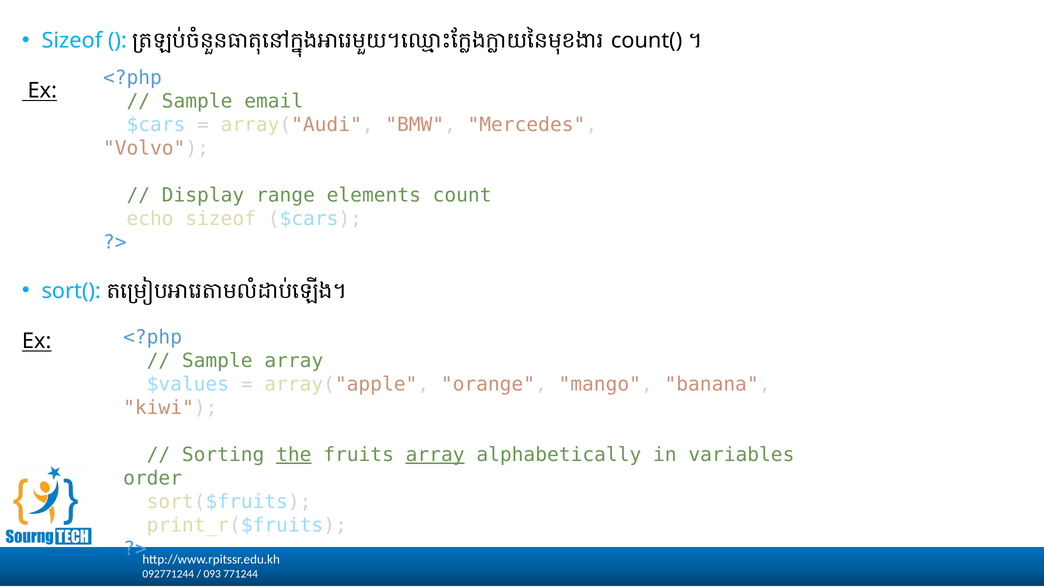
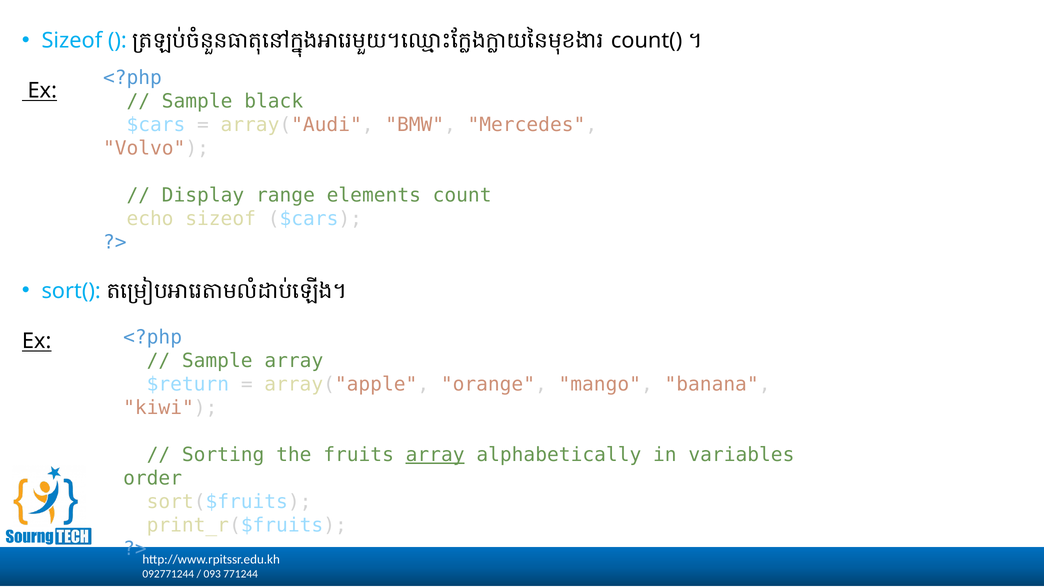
email: email -> black
$values: $values -> $return
the underline: present -> none
